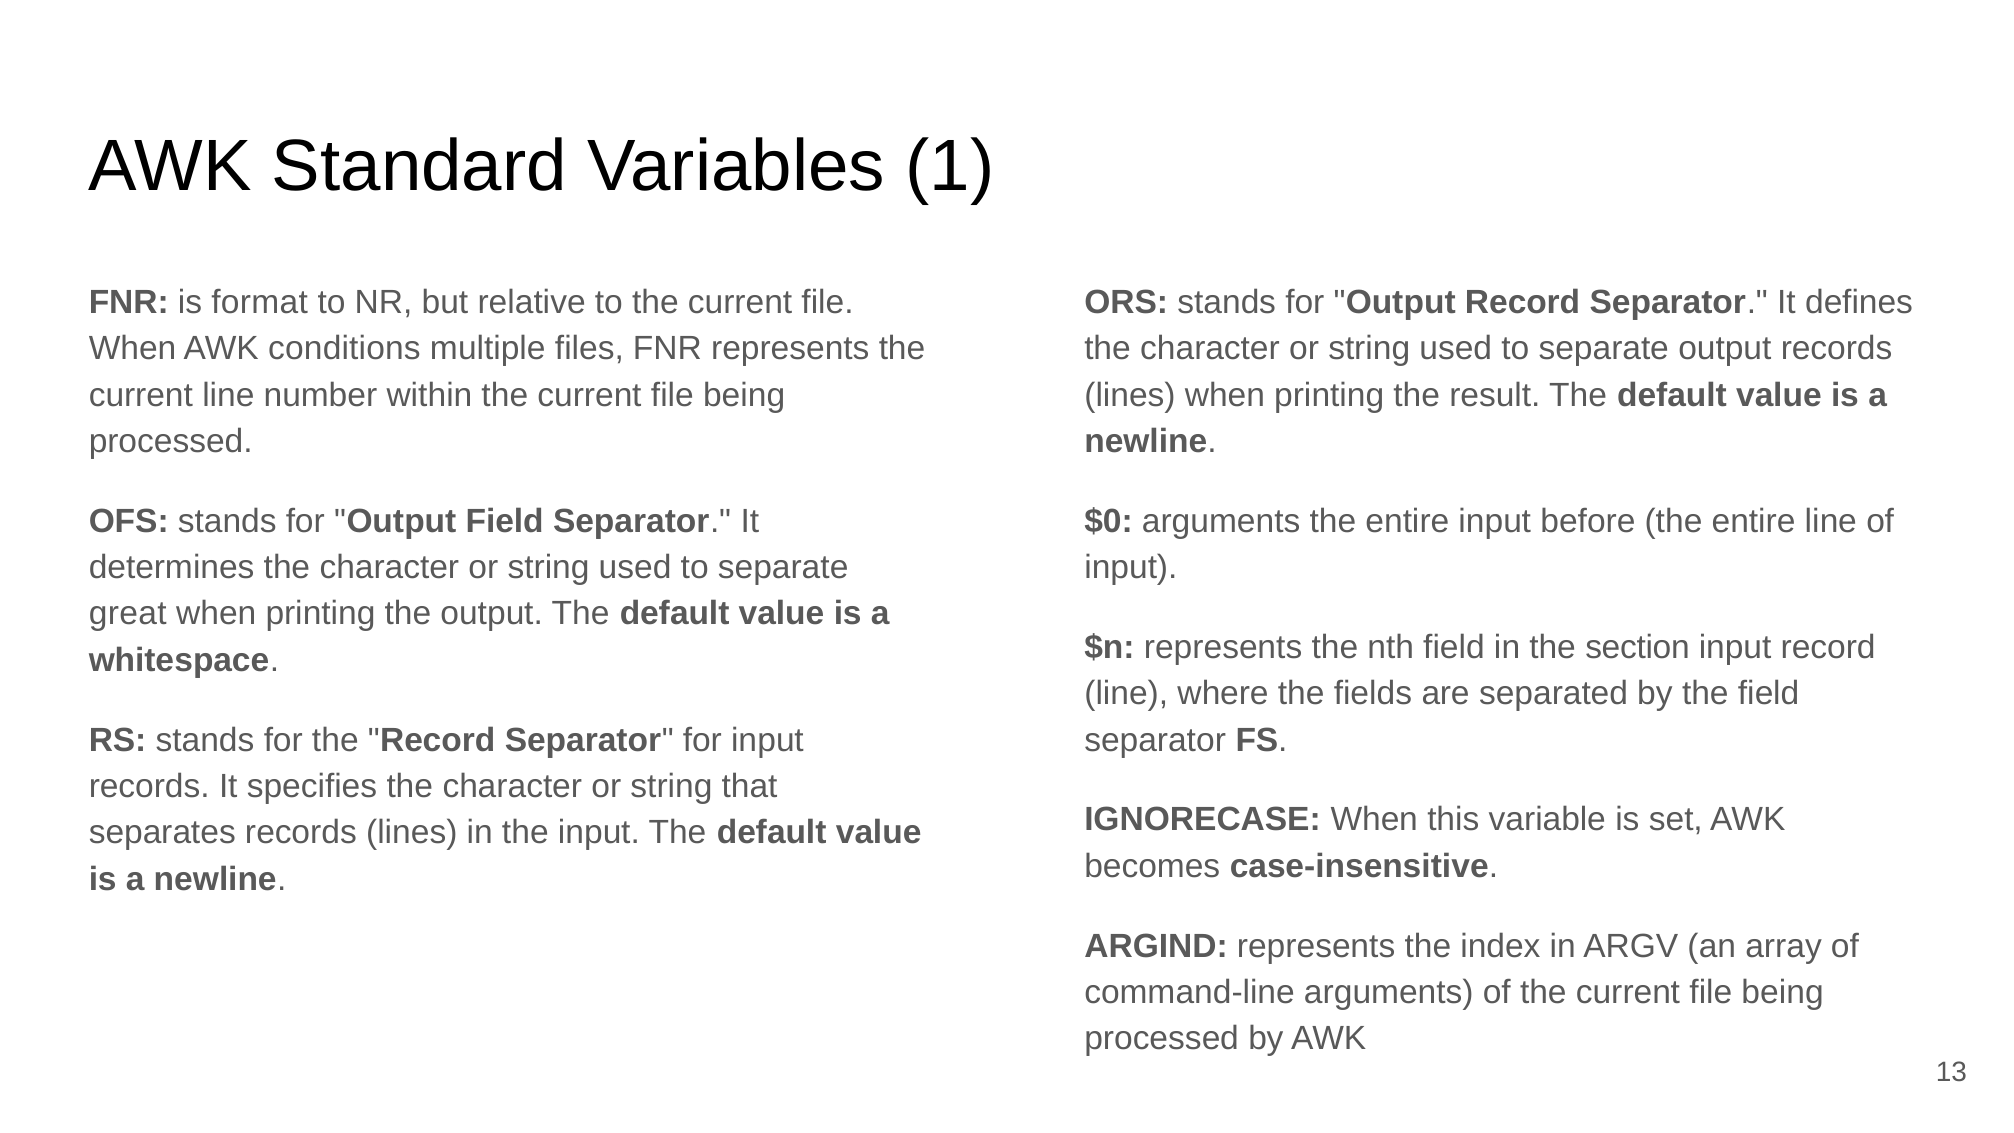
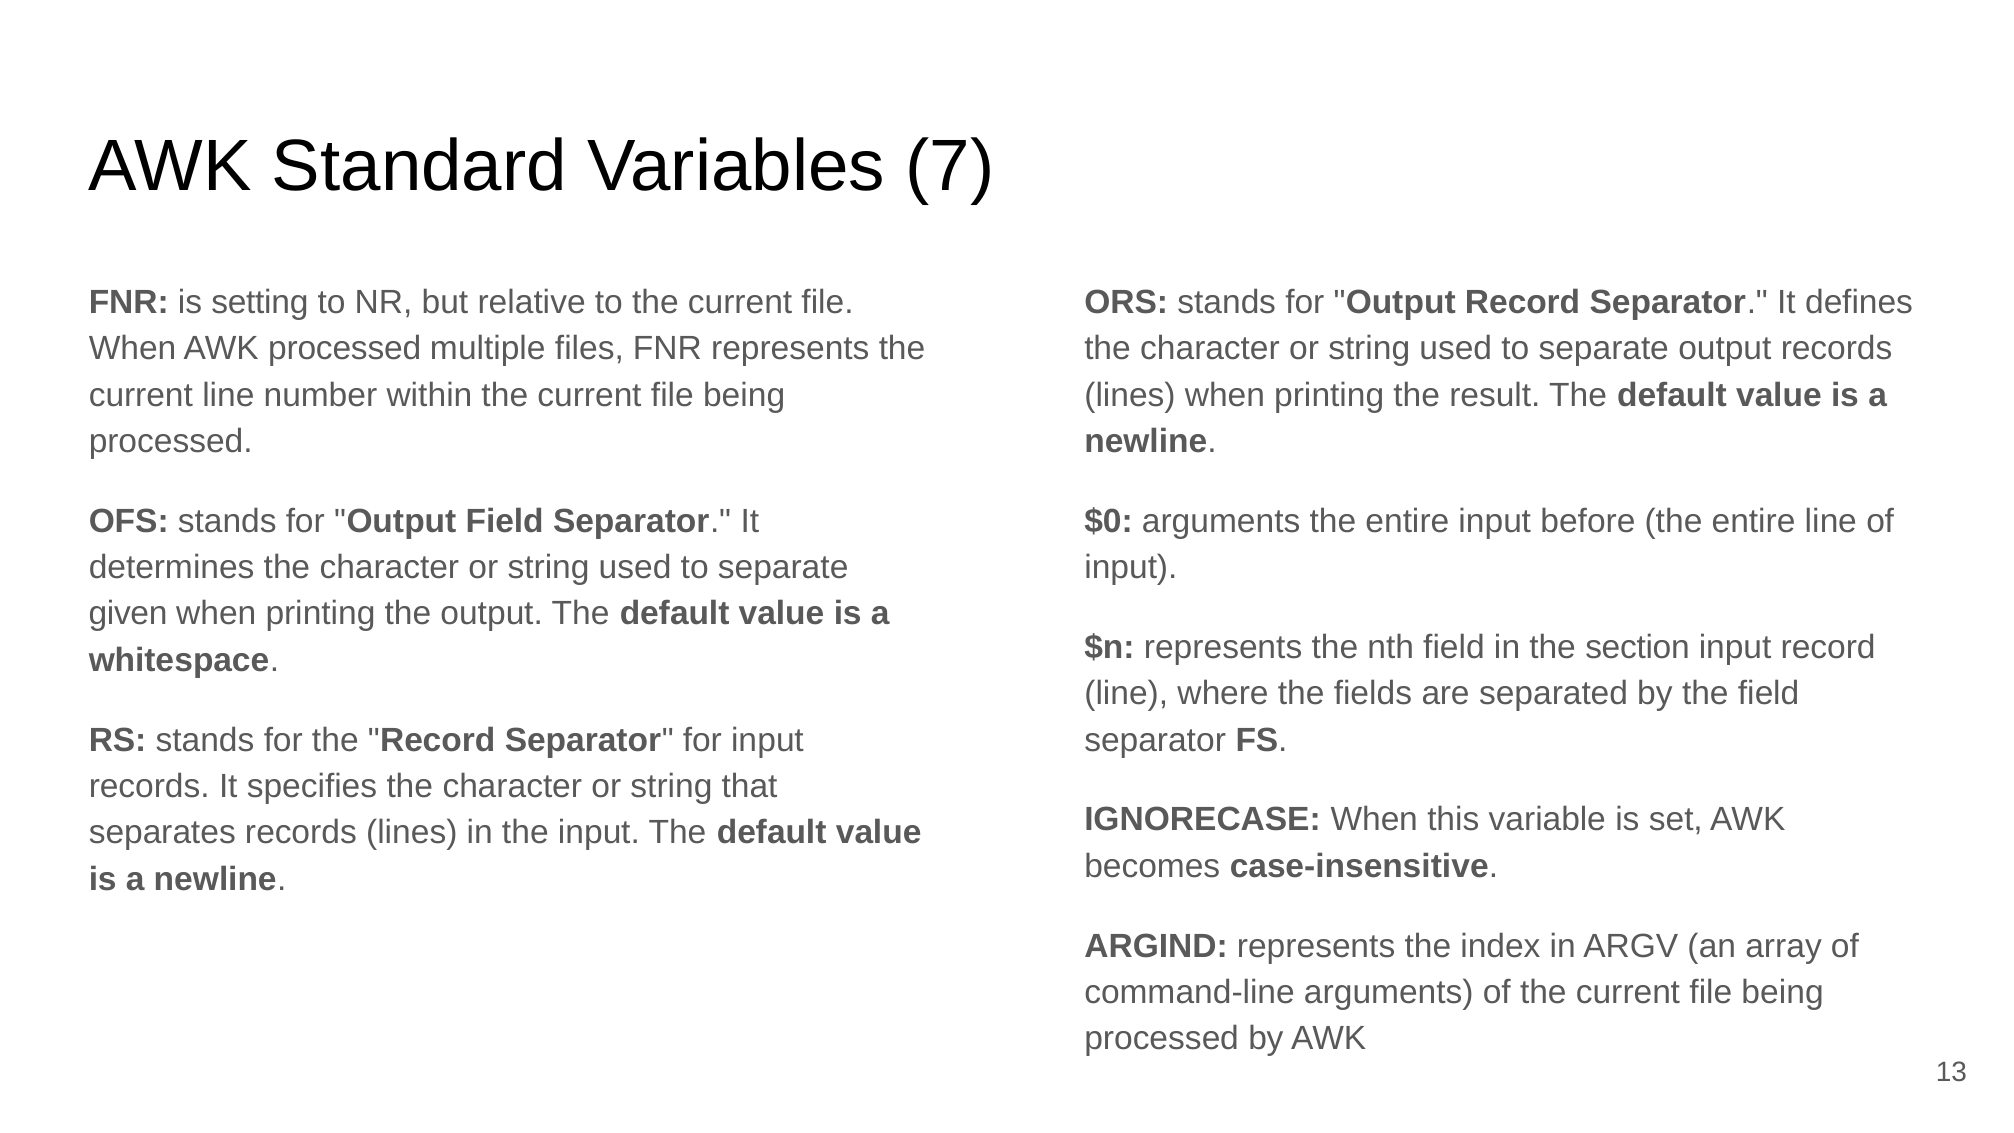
1: 1 -> 7
format: format -> setting
AWK conditions: conditions -> processed
great: great -> given
